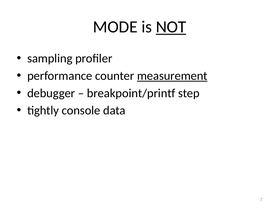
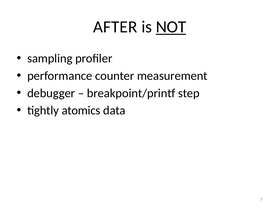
MODE: MODE -> AFTER
measurement underline: present -> none
console: console -> atomics
